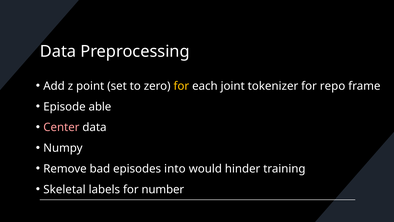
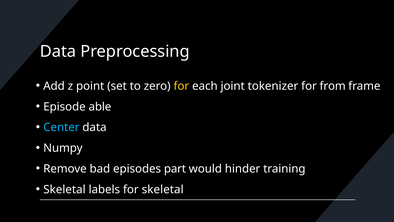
repo: repo -> from
Center colour: pink -> light blue
into: into -> part
for number: number -> skeletal
